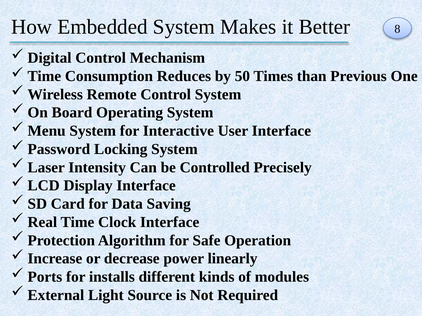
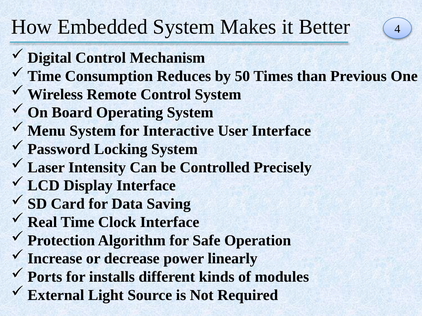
8: 8 -> 4
